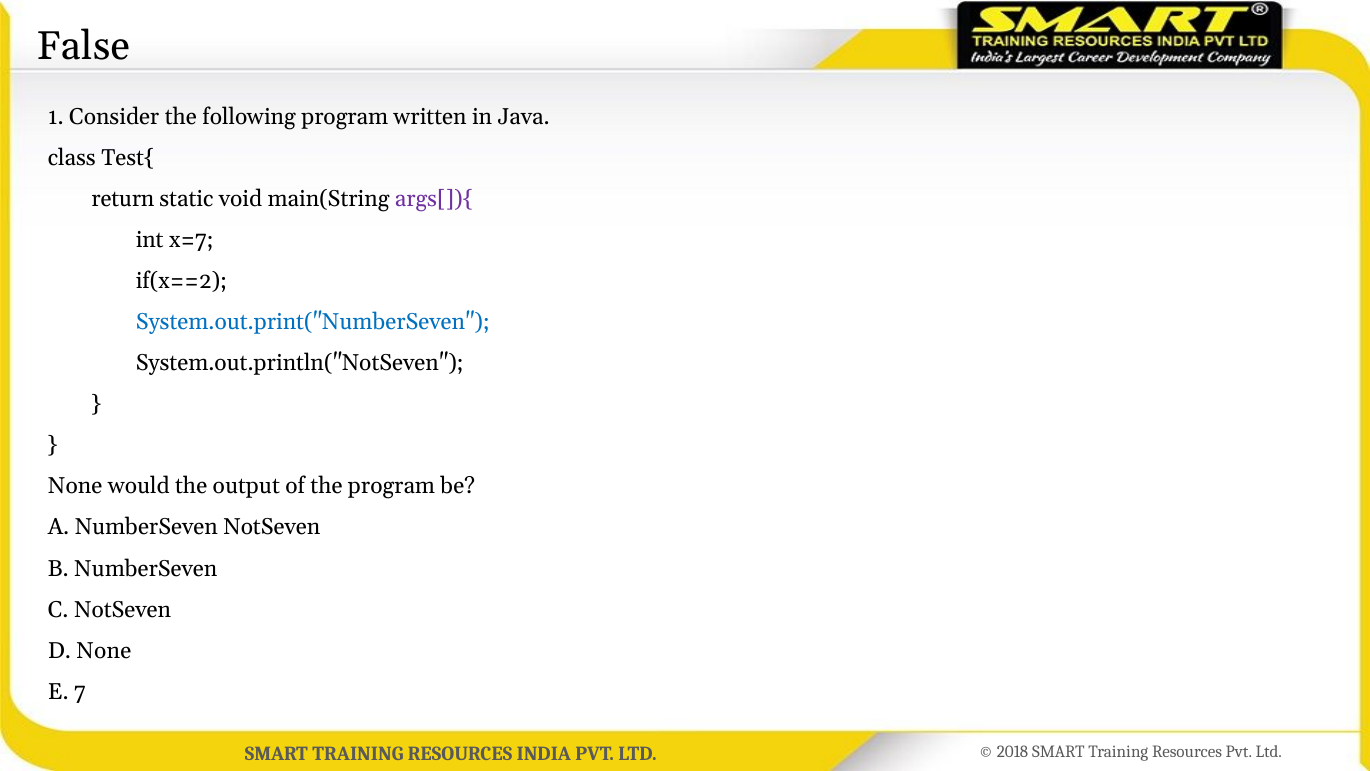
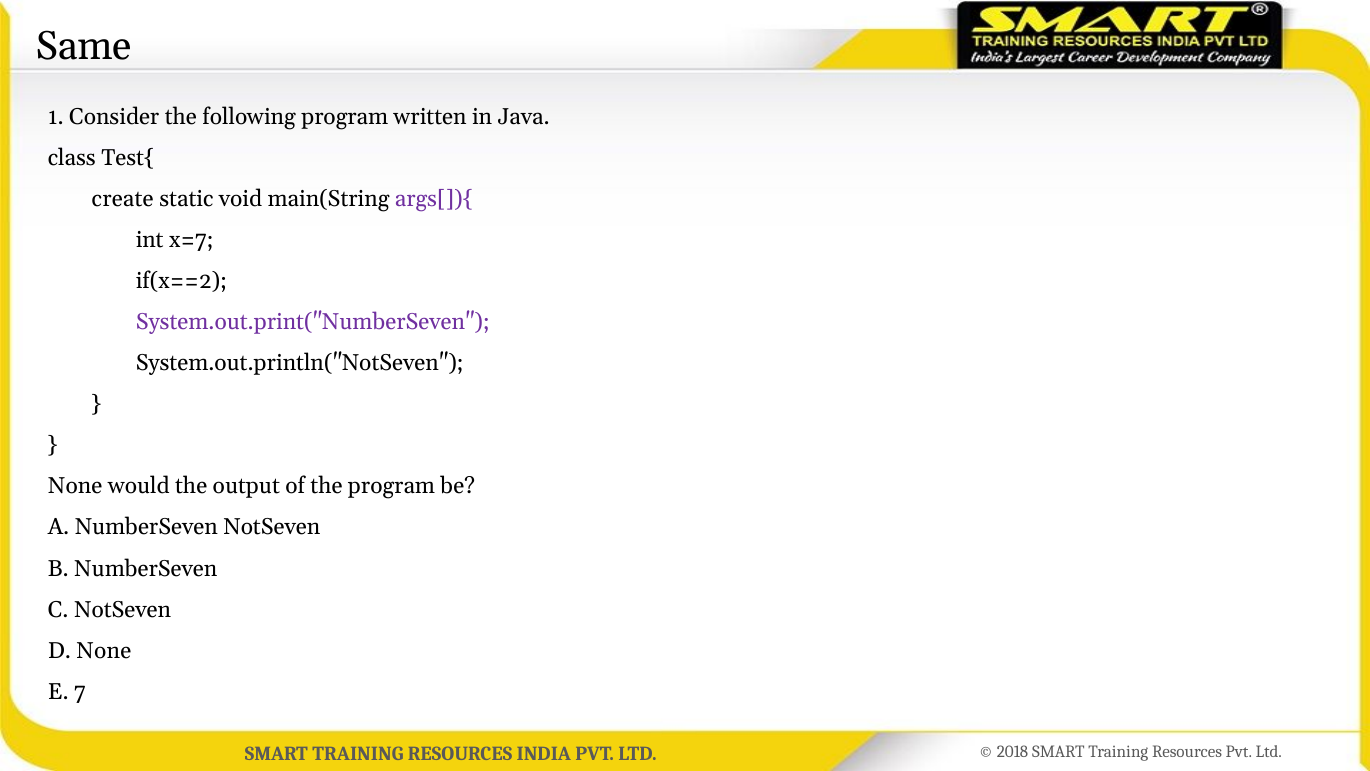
False: False -> Same
return: return -> create
System.out.print("NumberSeven colour: blue -> purple
